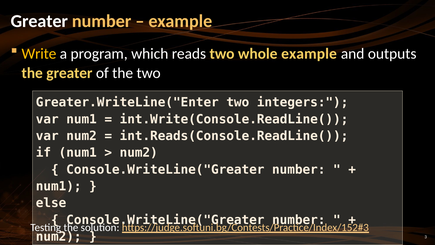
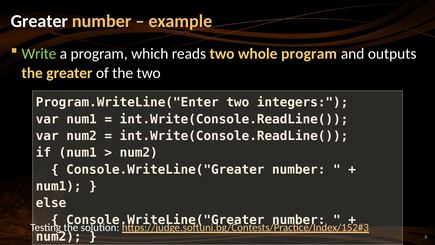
Write colour: yellow -> light green
whole example: example -> program
Greater.WriteLine("Enter: Greater.WriteLine("Enter -> Program.WriteLine("Enter
int.Reads(Console.ReadLine( at (234, 136): int.Reads(Console.ReadLine( -> int.Write(Console.ReadLine(
